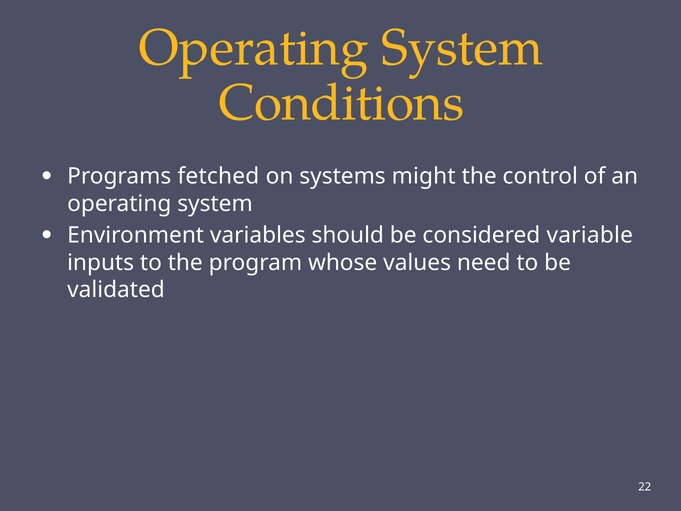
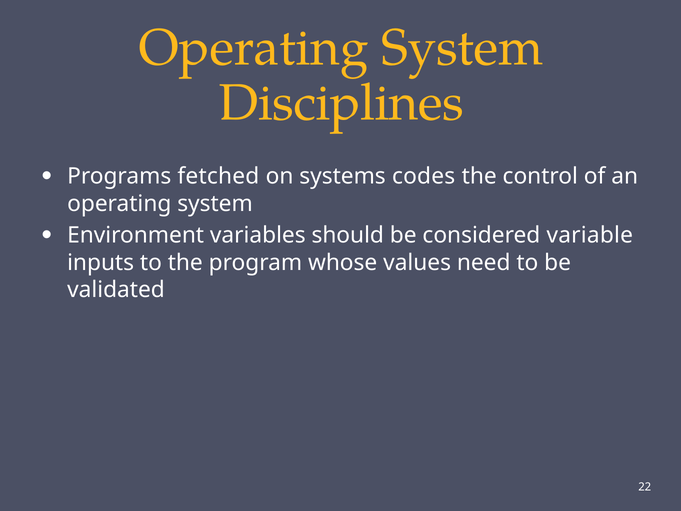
Conditions: Conditions -> Disciplines
might: might -> codes
